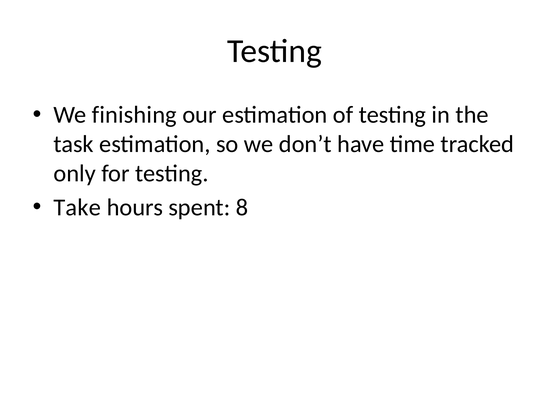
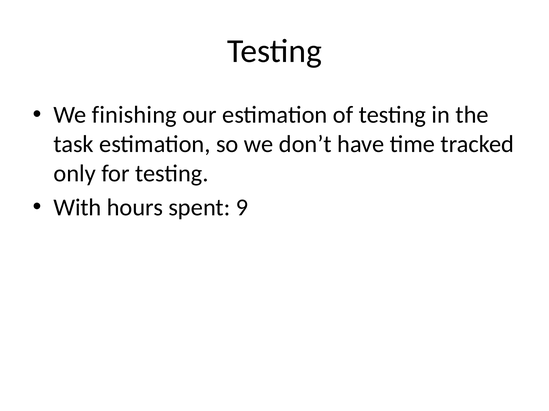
Take: Take -> With
8: 8 -> 9
